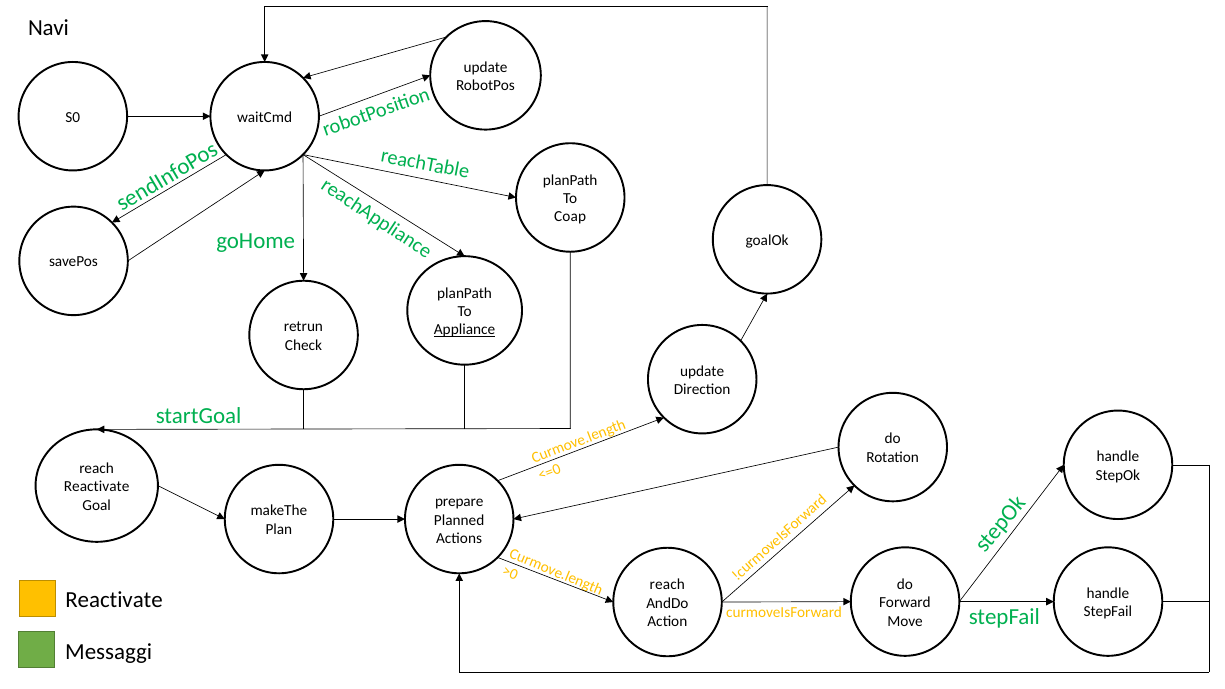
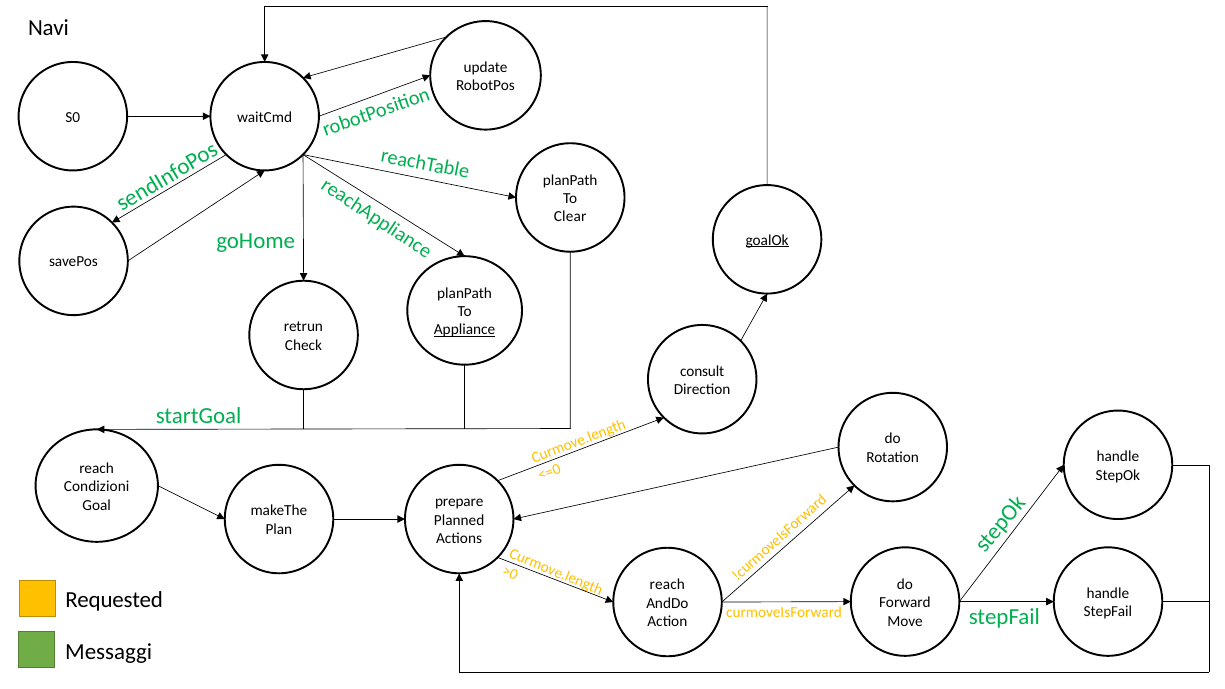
Coap: Coap -> Clear
goalOk underline: none -> present
update at (702, 371): update -> consult
Reactivate at (97, 487): Reactivate -> Condizioni
Reactivate at (114, 600): Reactivate -> Requested
